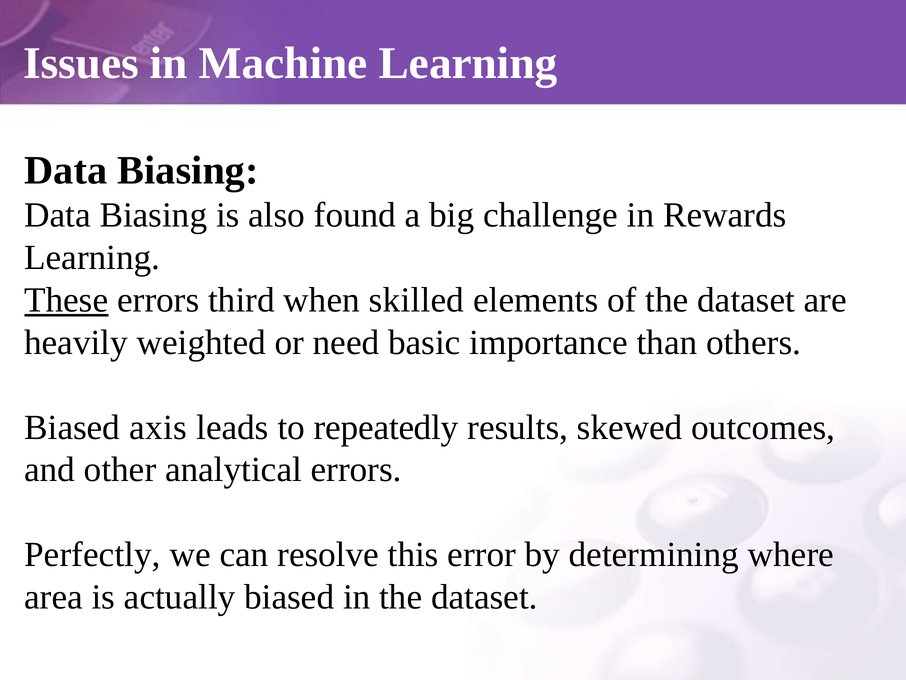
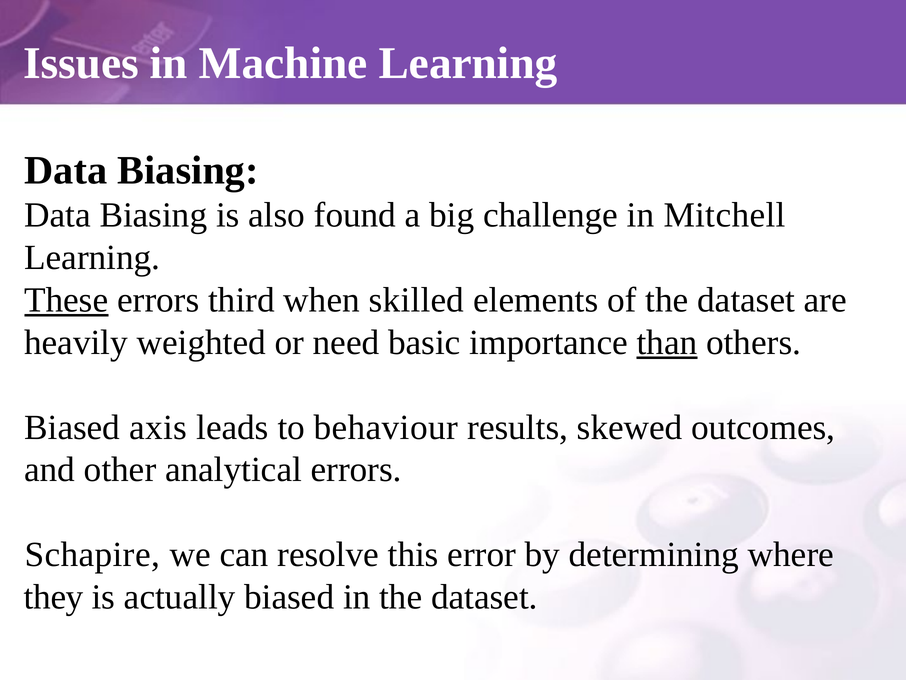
Rewards: Rewards -> Mitchell
than underline: none -> present
repeatedly: repeatedly -> behaviour
Perfectly: Perfectly -> Schapire
area: area -> they
